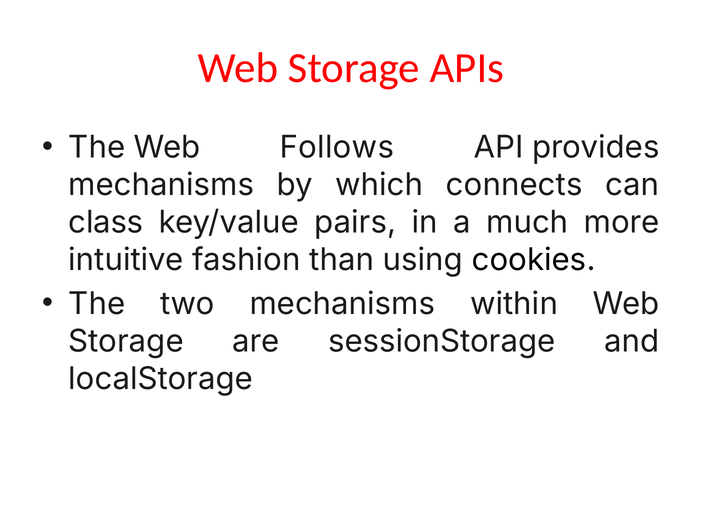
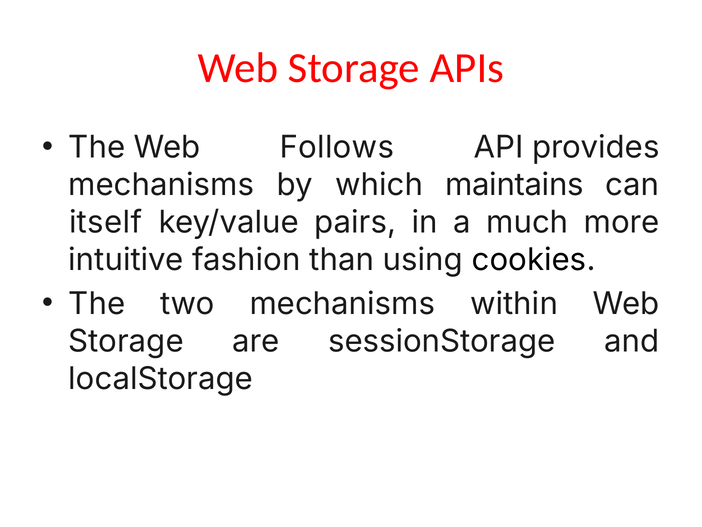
connects: connects -> maintains
class: class -> itself
